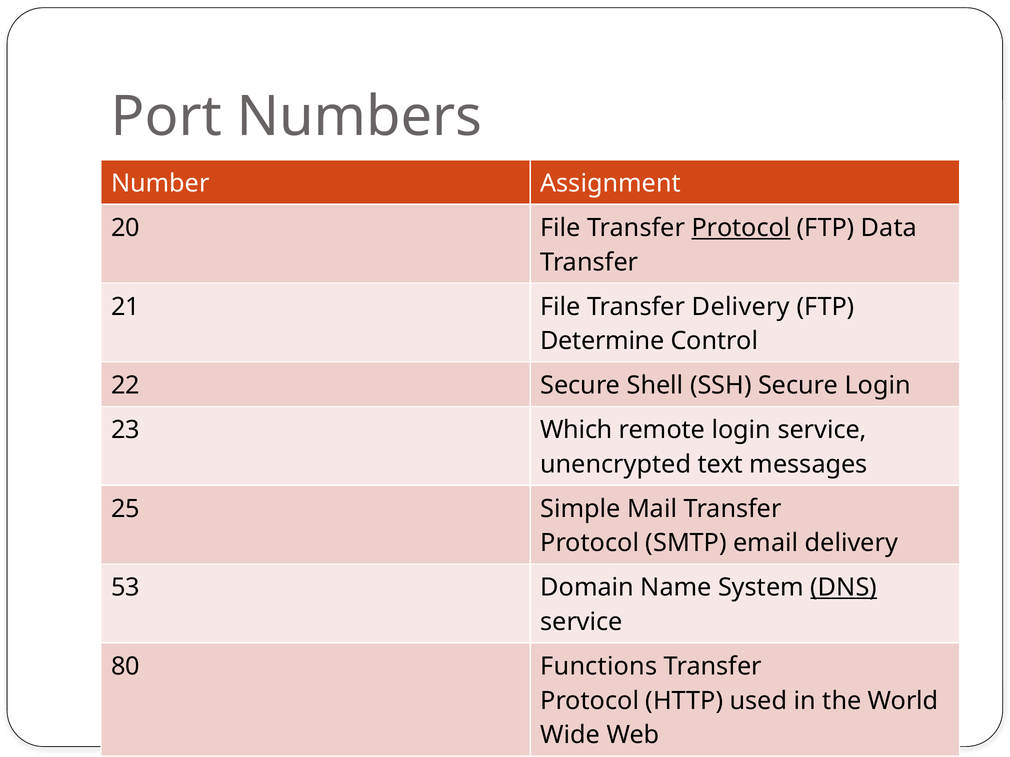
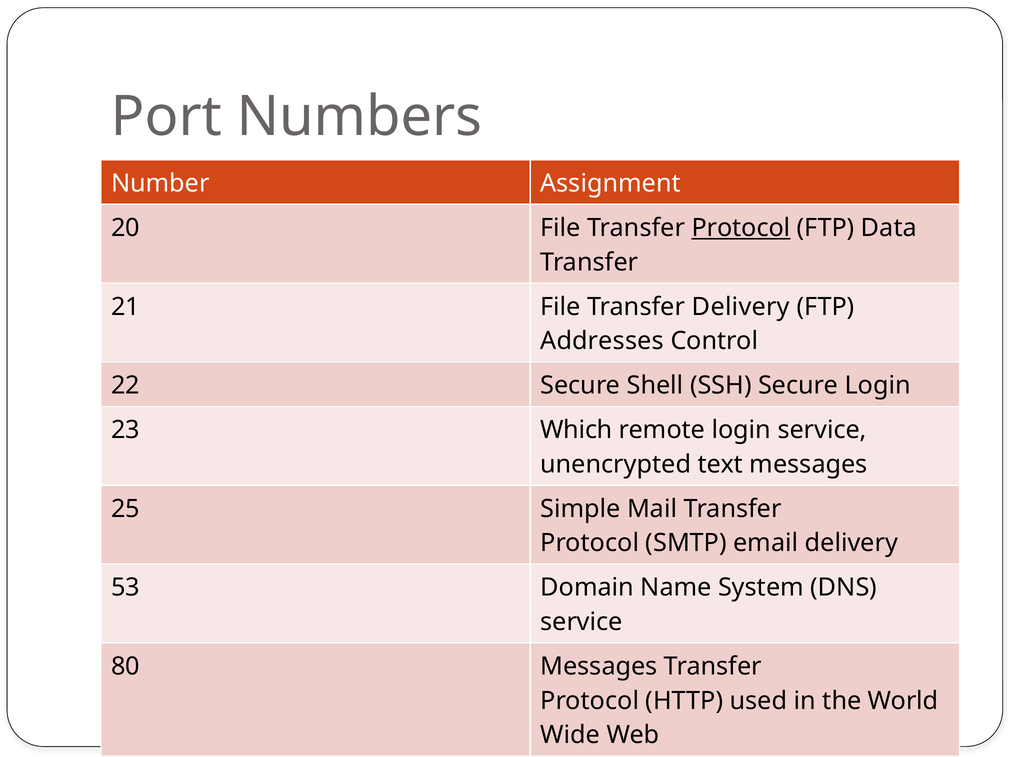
Determine: Determine -> Addresses
DNS underline: present -> none
80 Functions: Functions -> Messages
